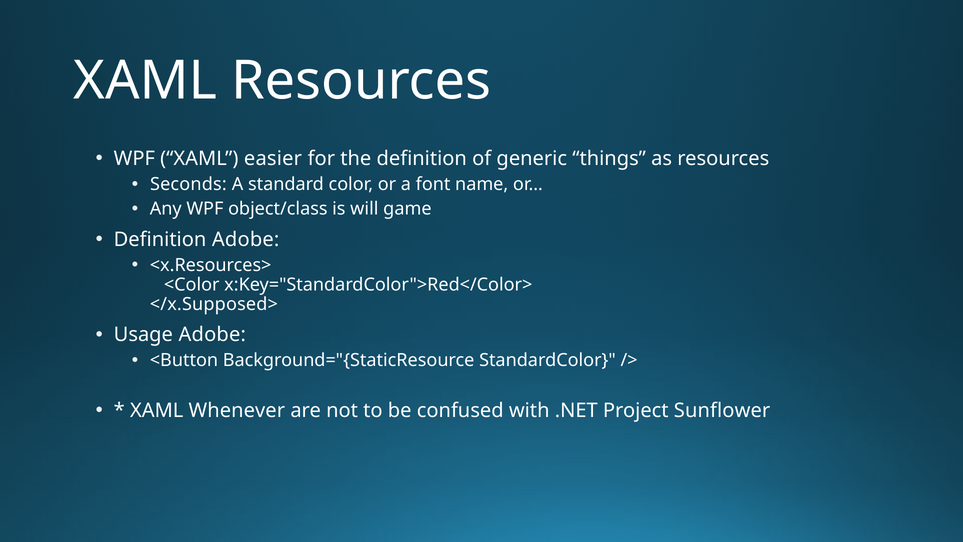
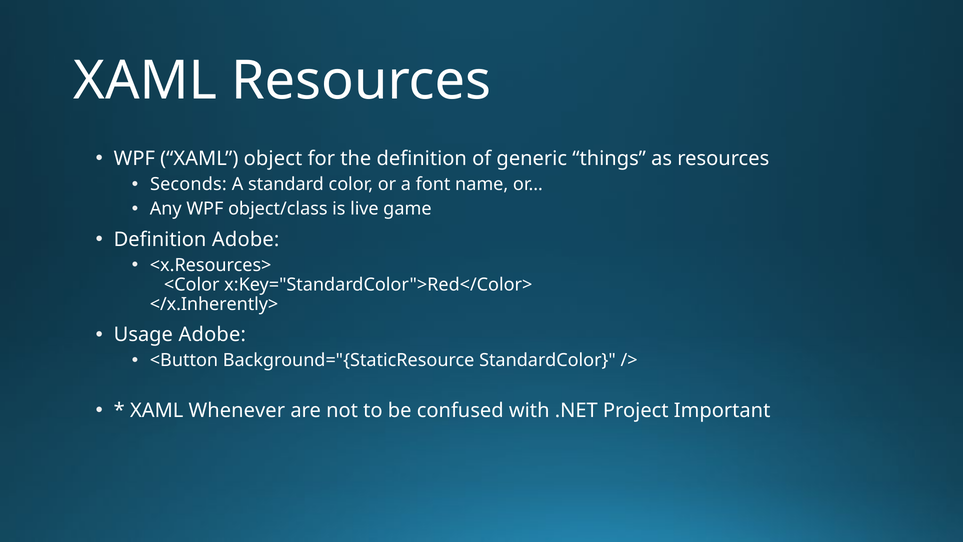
easier: easier -> object
will: will -> live
</x.Supposed>: </x.Supposed> -> </x.Inherently>
Sunflower: Sunflower -> Important
